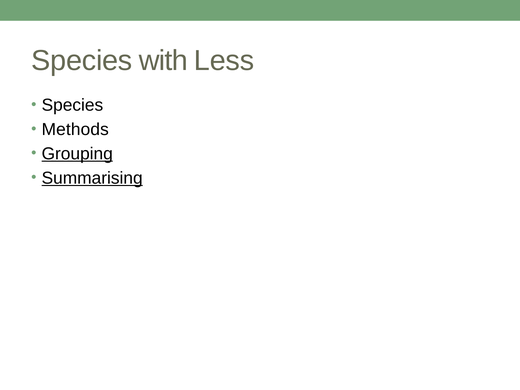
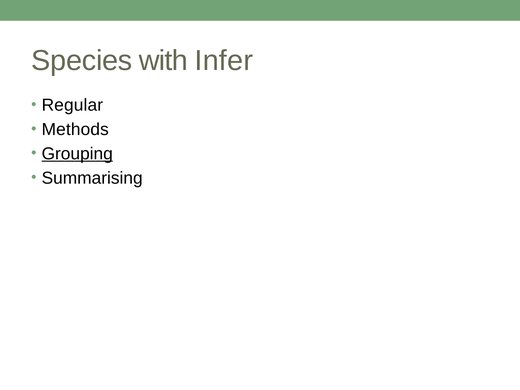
Less: Less -> Infer
Species at (72, 105): Species -> Regular
Summarising underline: present -> none
